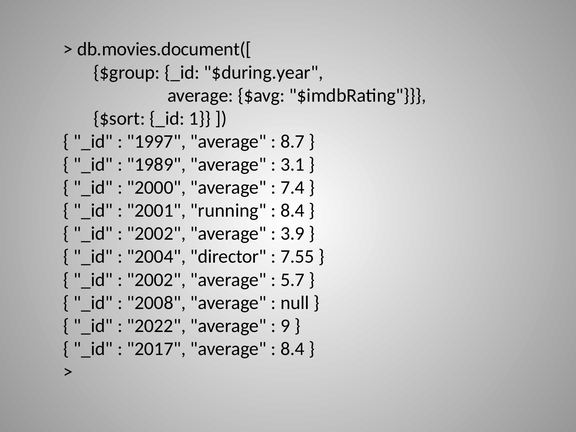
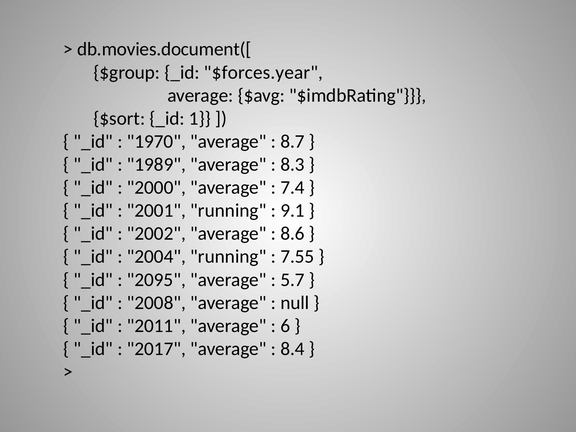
$during.year: $during.year -> $forces.year
1997: 1997 -> 1970
3.1: 3.1 -> 8.3
8.4 at (292, 211): 8.4 -> 9.1
3.9: 3.9 -> 8.6
2004 director: director -> running
2002 at (156, 280): 2002 -> 2095
2022: 2022 -> 2011
9: 9 -> 6
